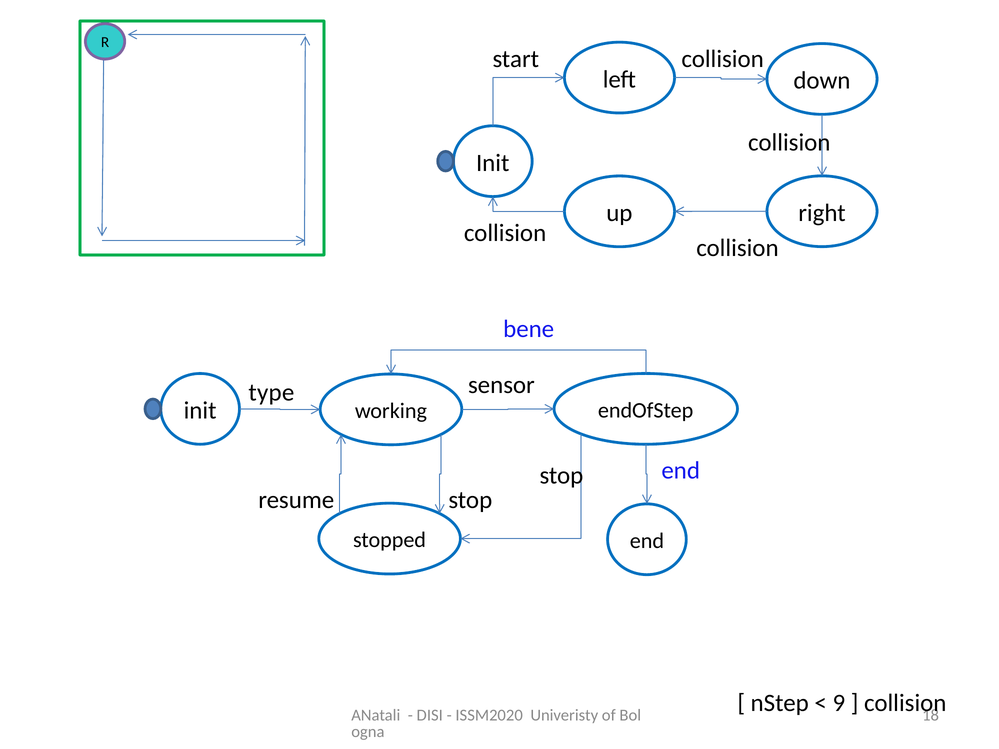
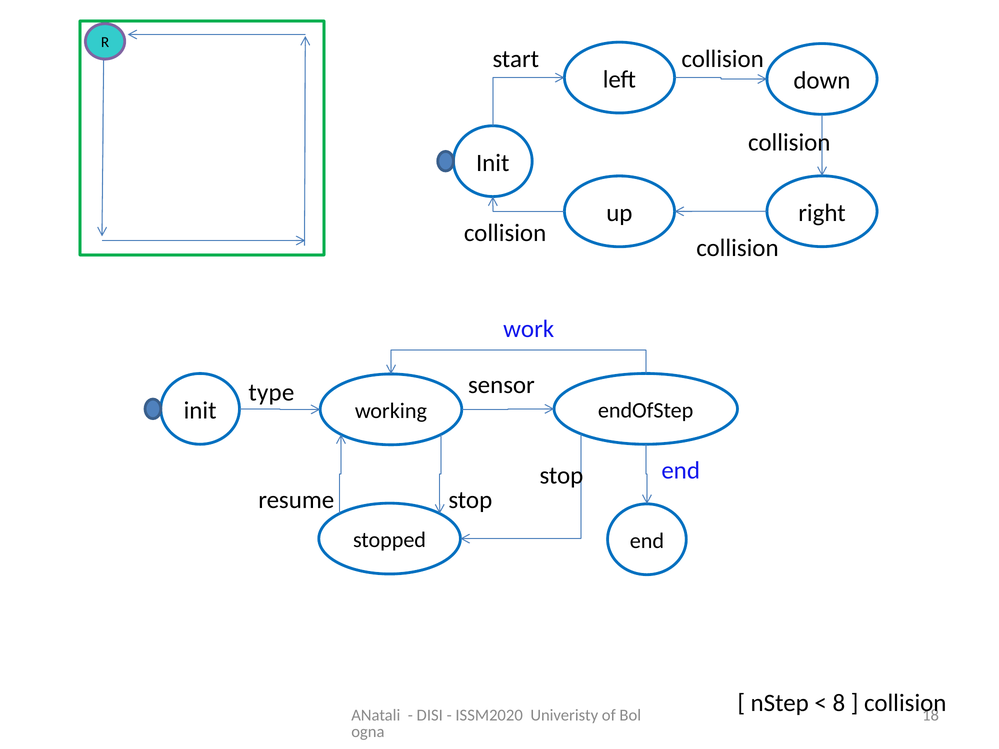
bene: bene -> work
9: 9 -> 8
